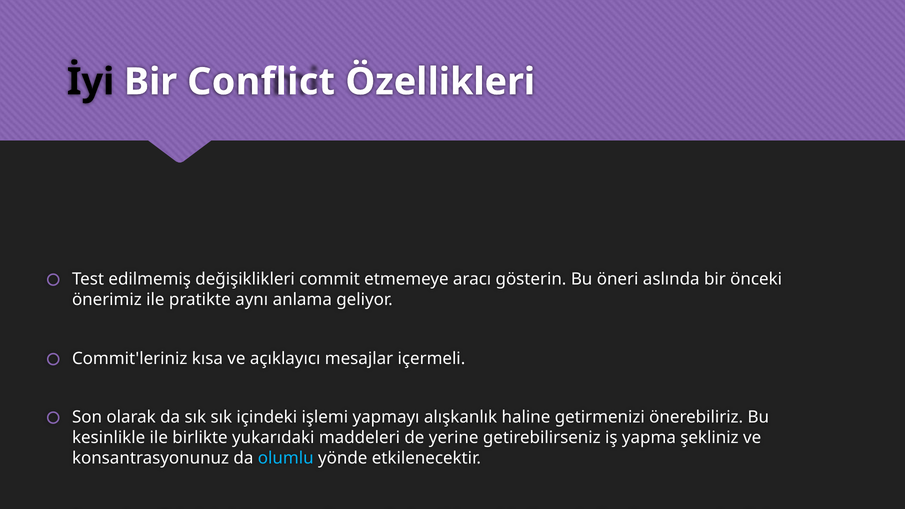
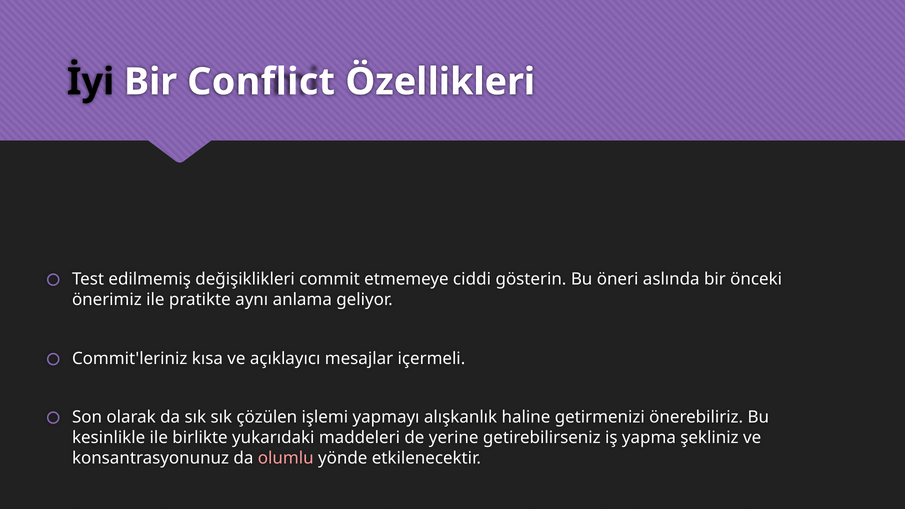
aracı: aracı -> ciddi
içindeki: içindeki -> çözülen
olumlu colour: light blue -> pink
